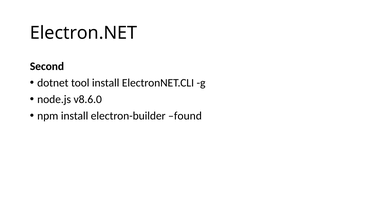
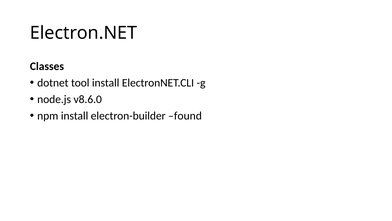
Second: Second -> Classes
